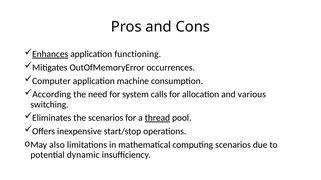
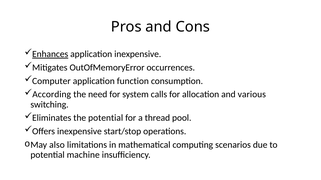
application functioning: functioning -> inexpensive
machine: machine -> function
the scenarios: scenarios -> potential
thread underline: present -> none
dynamic: dynamic -> machine
